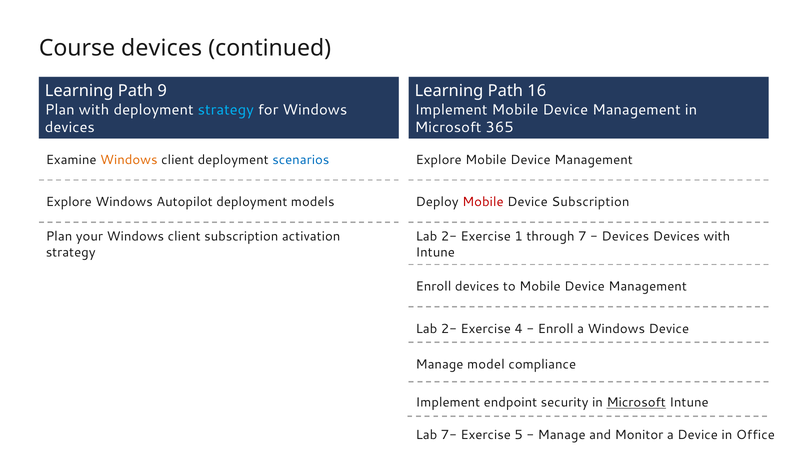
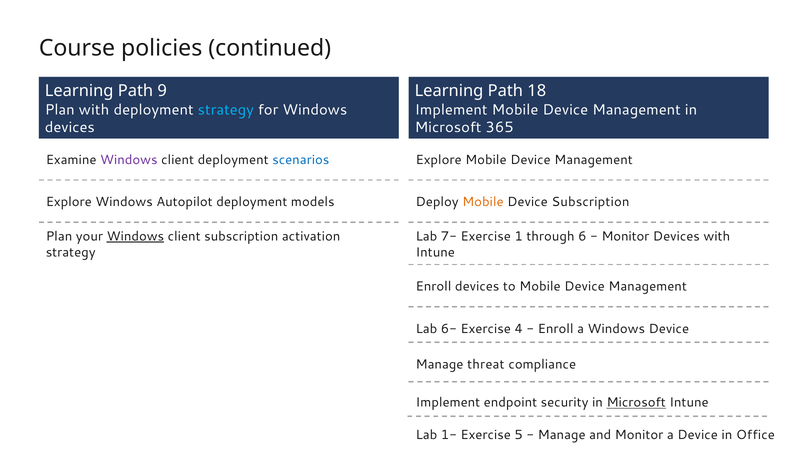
Course devices: devices -> policies
16: 16 -> 18
Windows at (129, 160) colour: orange -> purple
Mobile at (483, 202) colour: red -> orange
Windows at (135, 237) underline: none -> present
2- at (449, 237): 2- -> 7-
7: 7 -> 6
Devices at (625, 237): Devices -> Monitor
2- at (449, 329): 2- -> 6-
model: model -> threat
7-: 7- -> 1-
